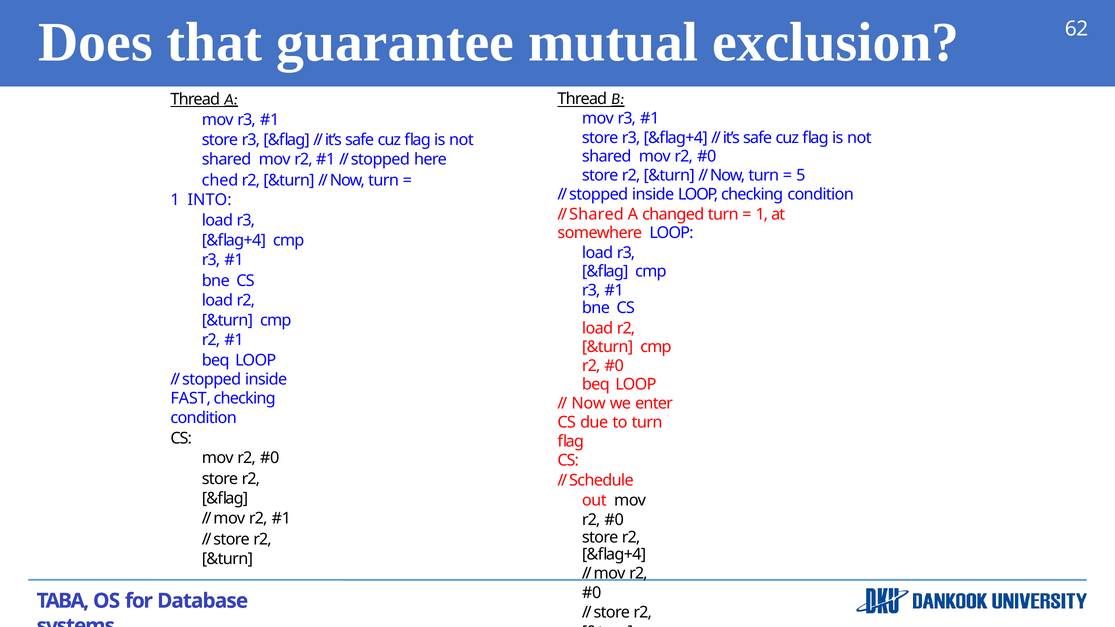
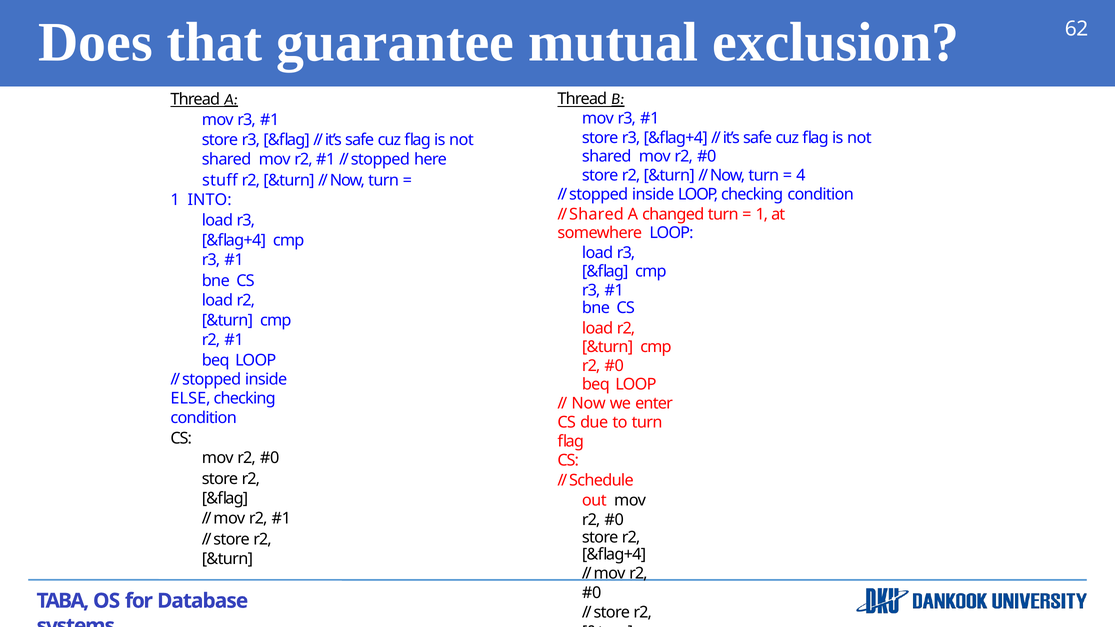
5: 5 -> 4
ched: ched -> stuff
FAST: FAST -> ELSE
